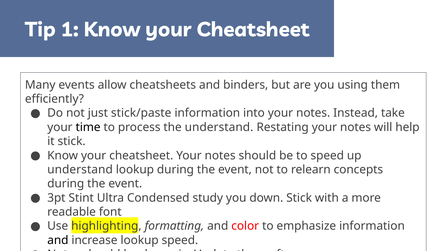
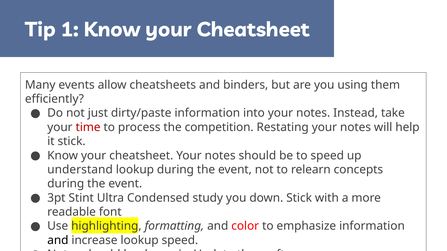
stick/paste: stick/paste -> dirty/paste
time colour: black -> red
the understand: understand -> competition
